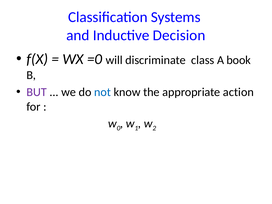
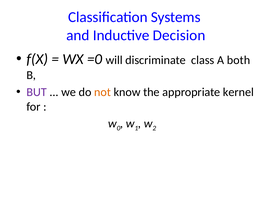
book: book -> both
not colour: blue -> orange
action: action -> kernel
